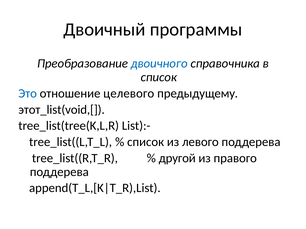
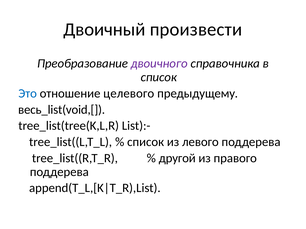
программы: программы -> произвести
двоичного colour: blue -> purple
этот_list(void,[: этот_list(void,[ -> весь_list(void,[
